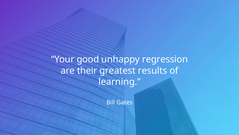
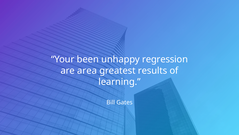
good: good -> been
their: their -> area
